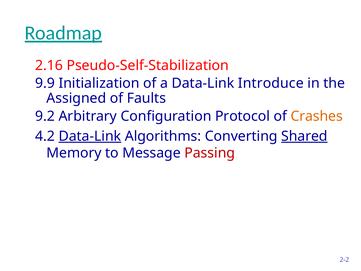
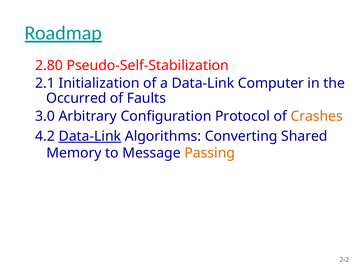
2.16: 2.16 -> 2.80
9.9: 9.9 -> 2.1
Introduce: Introduce -> Computer
Assigned: Assigned -> Occurred
9.2: 9.2 -> 3.0
Shared underline: present -> none
Passing colour: red -> orange
